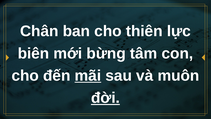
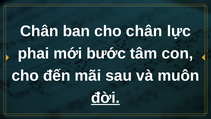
cho thiên: thiên -> chân
biên: biên -> phai
bừng: bừng -> bước
mãi underline: present -> none
